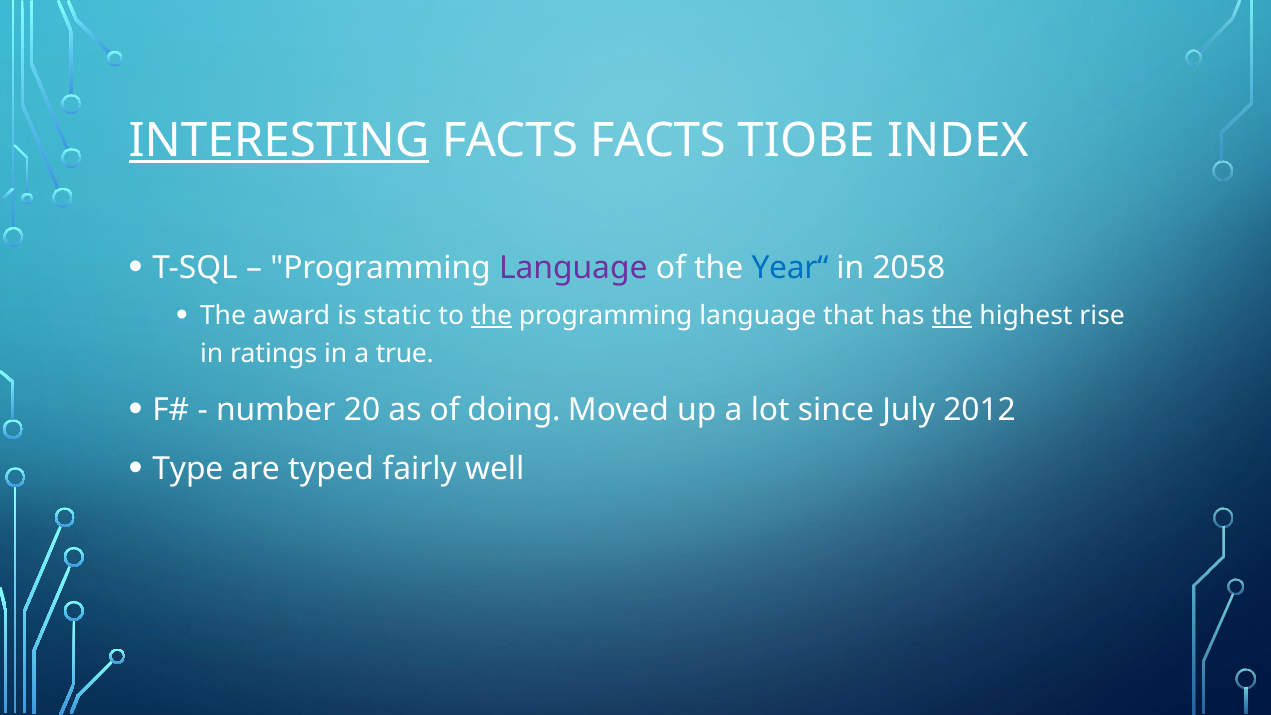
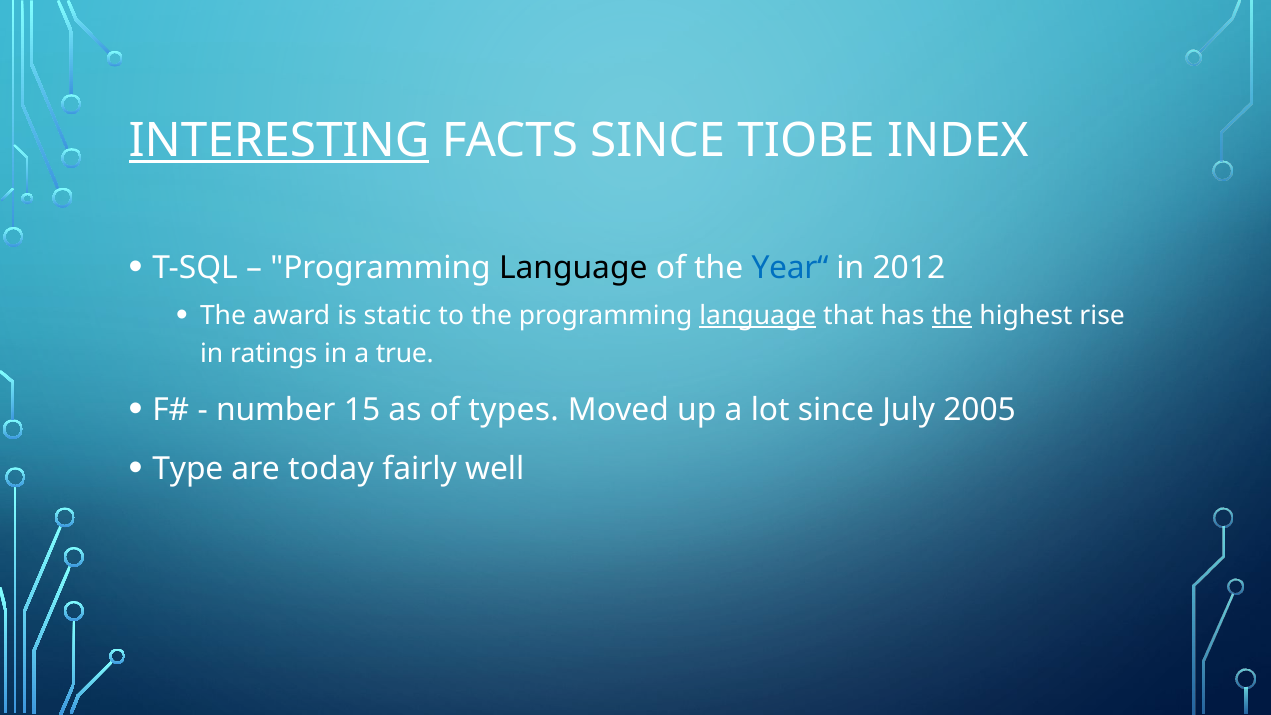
FACTS FACTS: FACTS -> SINCE
Language at (573, 268) colour: purple -> black
2058: 2058 -> 2012
the at (491, 316) underline: present -> none
language at (758, 316) underline: none -> present
20: 20 -> 15
doing: doing -> types
2012: 2012 -> 2005
typed: typed -> today
